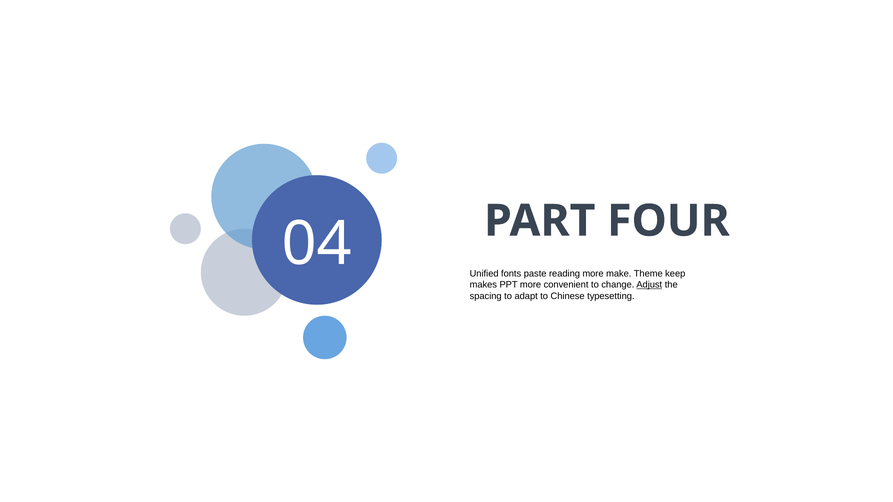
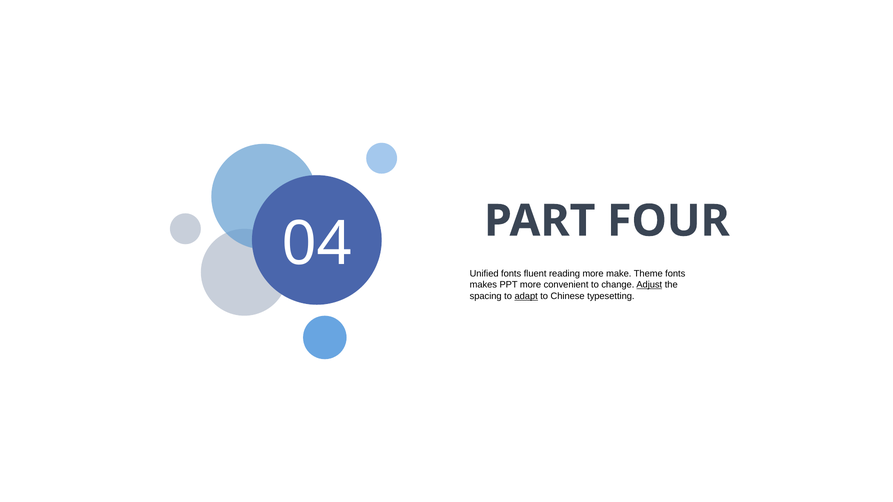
paste: paste -> fluent
Theme keep: keep -> fonts
adapt underline: none -> present
